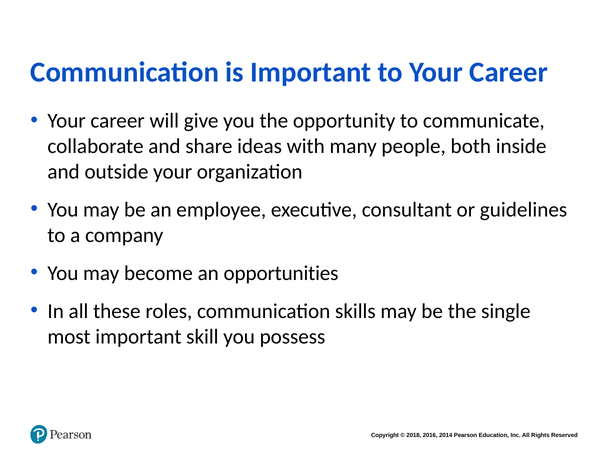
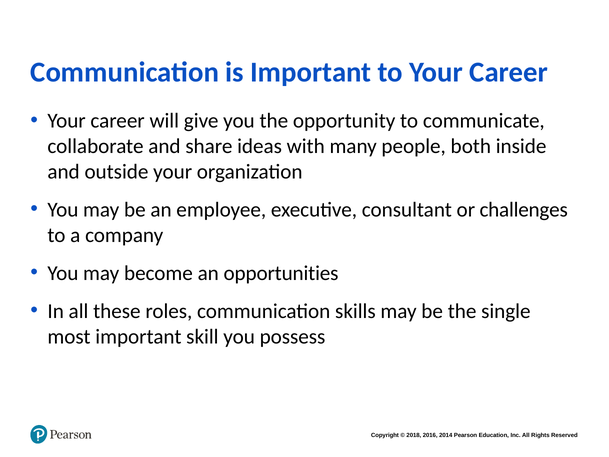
guidelines: guidelines -> challenges
